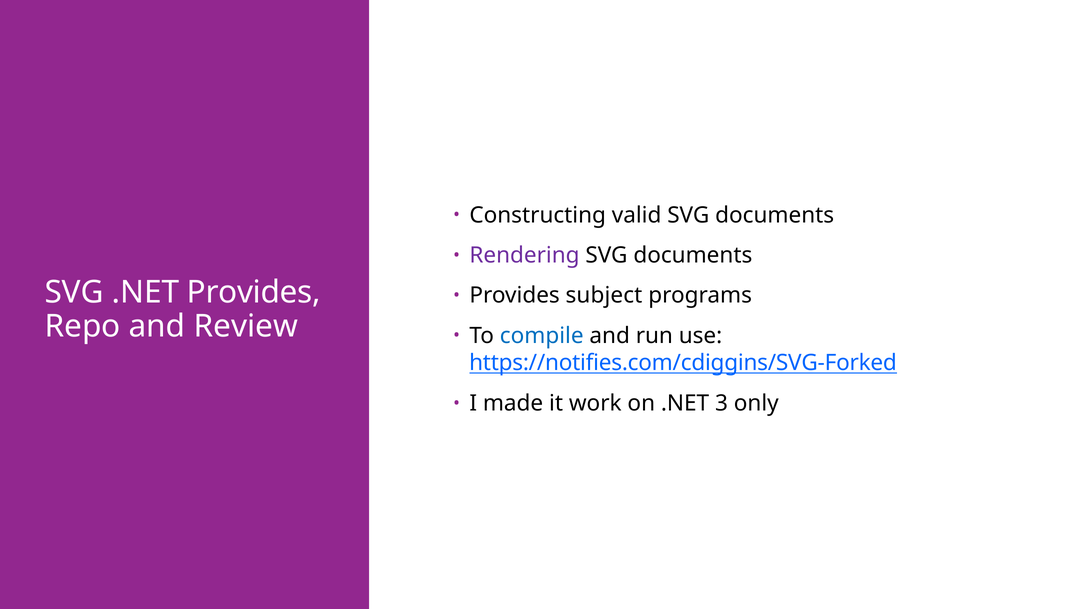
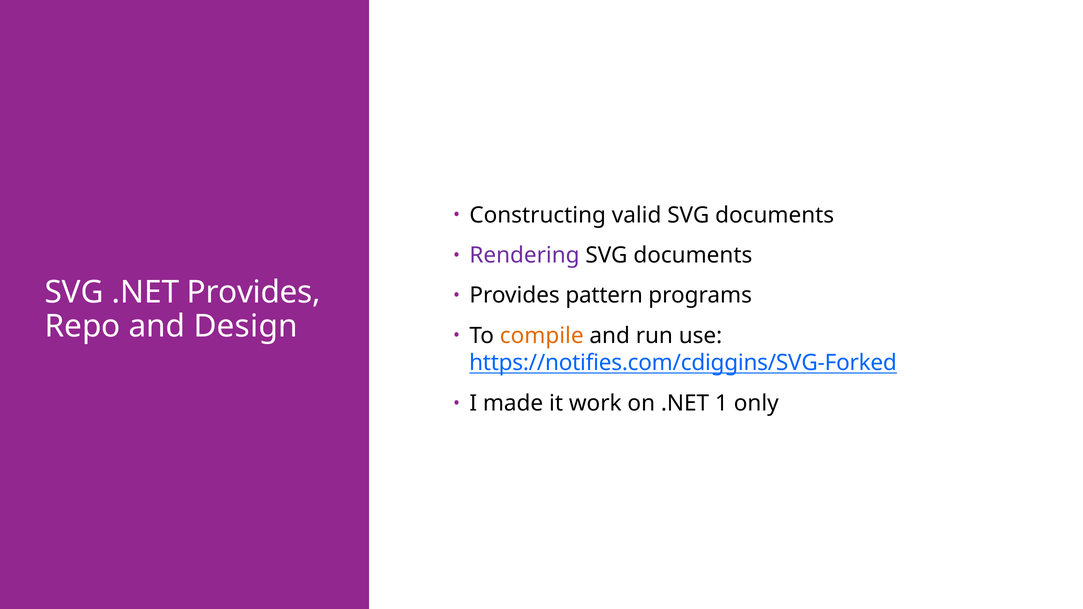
subject: subject -> pattern
Review: Review -> Design
compile colour: blue -> orange
3: 3 -> 1
